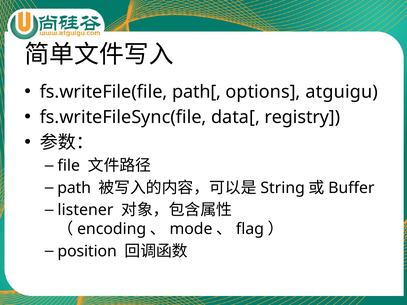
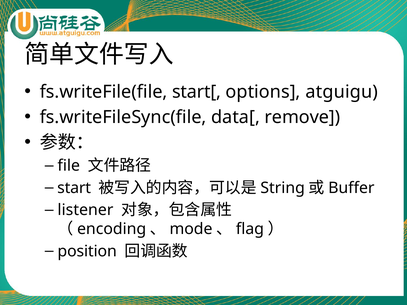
path[: path[ -> start[
registry: registry -> remove
path: path -> start
